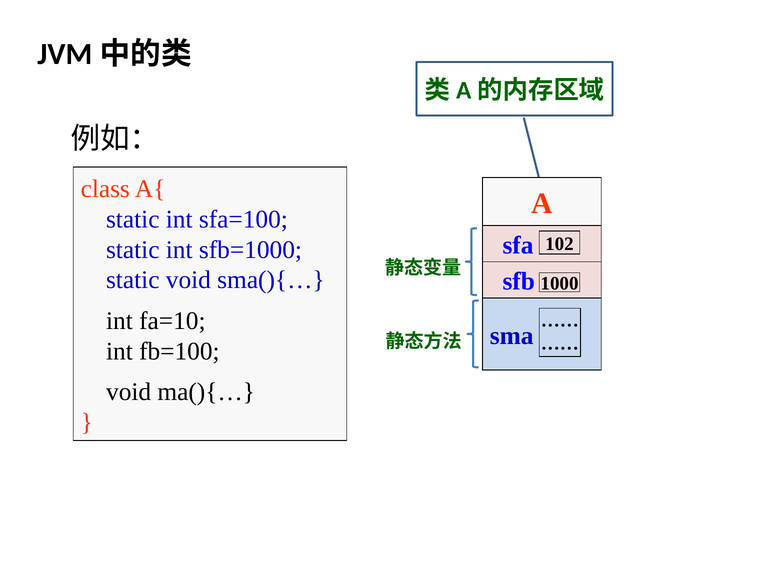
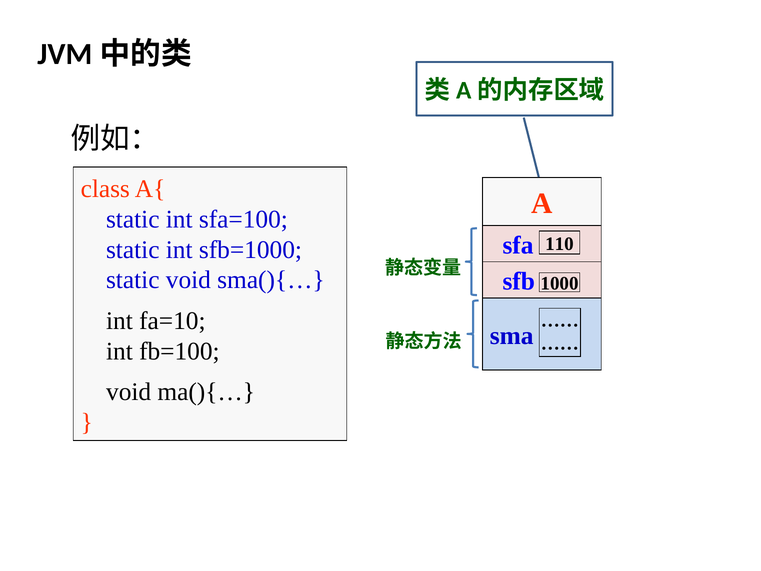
102: 102 -> 110
